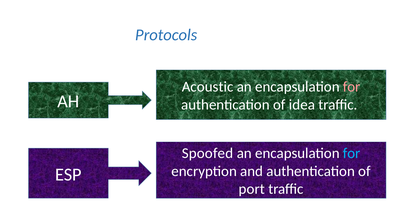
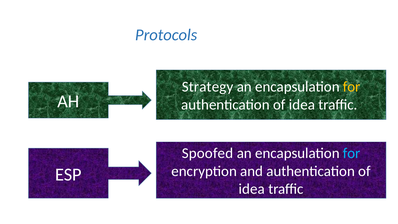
Acoustic: Acoustic -> Strategy
for at (352, 87) colour: pink -> yellow
port at (252, 189): port -> idea
